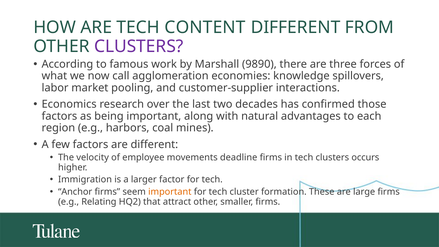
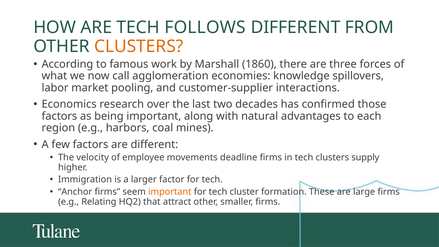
CONTENT: CONTENT -> FOLLOWS
CLUSTERS at (139, 46) colour: purple -> orange
9890: 9890 -> 1860
occurs: occurs -> supply
